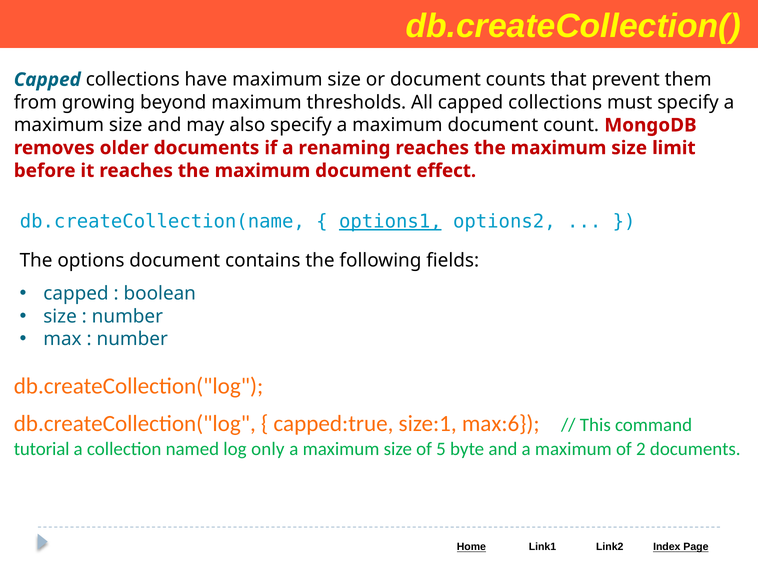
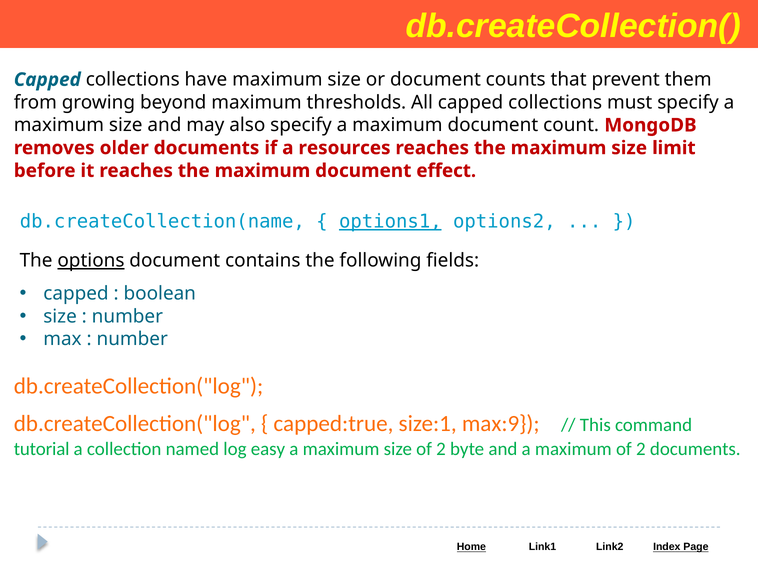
renaming: renaming -> resources
options underline: none -> present
max:6: max:6 -> max:9
only: only -> easy
size of 5: 5 -> 2
